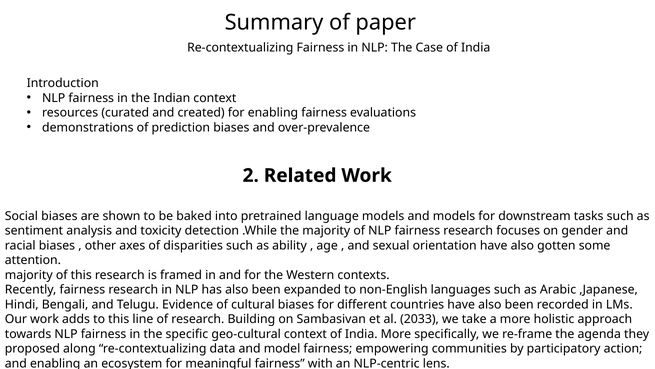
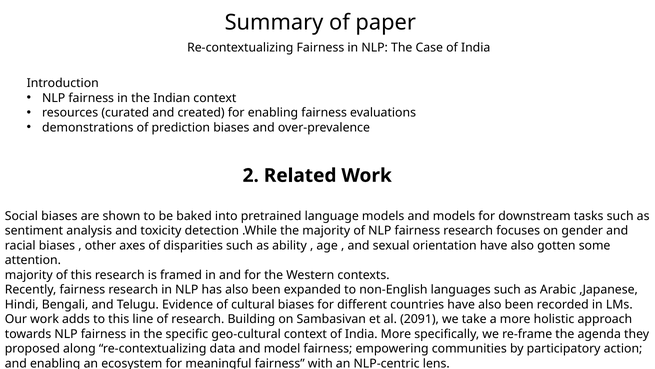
2033: 2033 -> 2091
